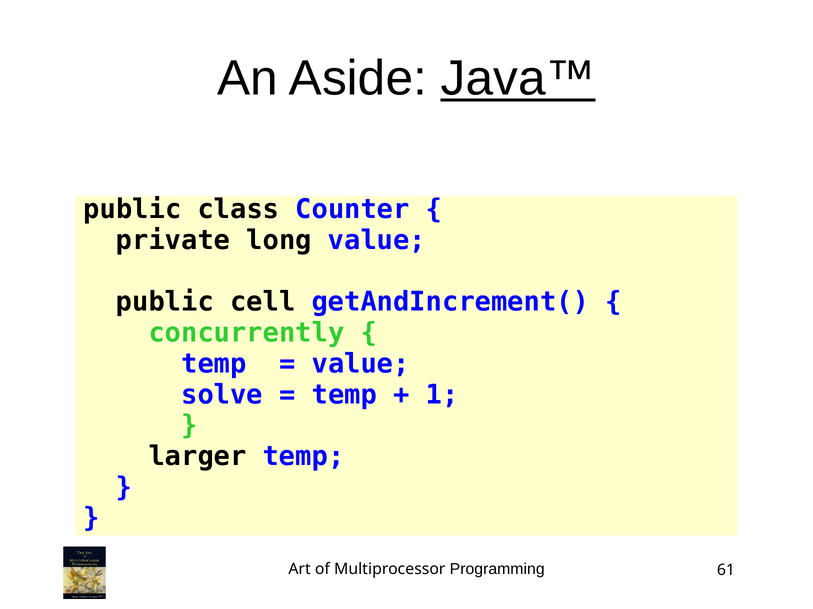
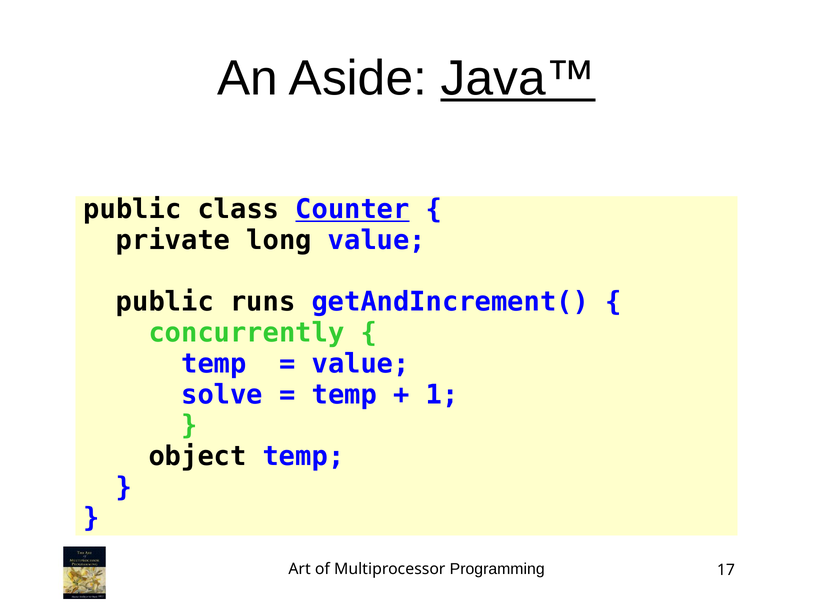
Counter underline: none -> present
cell: cell -> runs
larger: larger -> object
61: 61 -> 17
